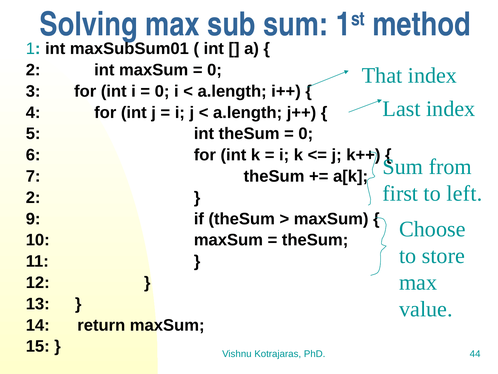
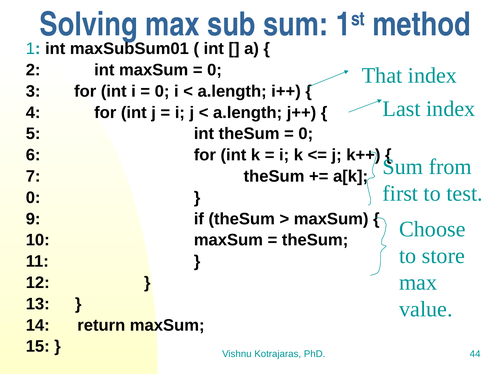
left: left -> test
2 at (33, 197): 2 -> 0
